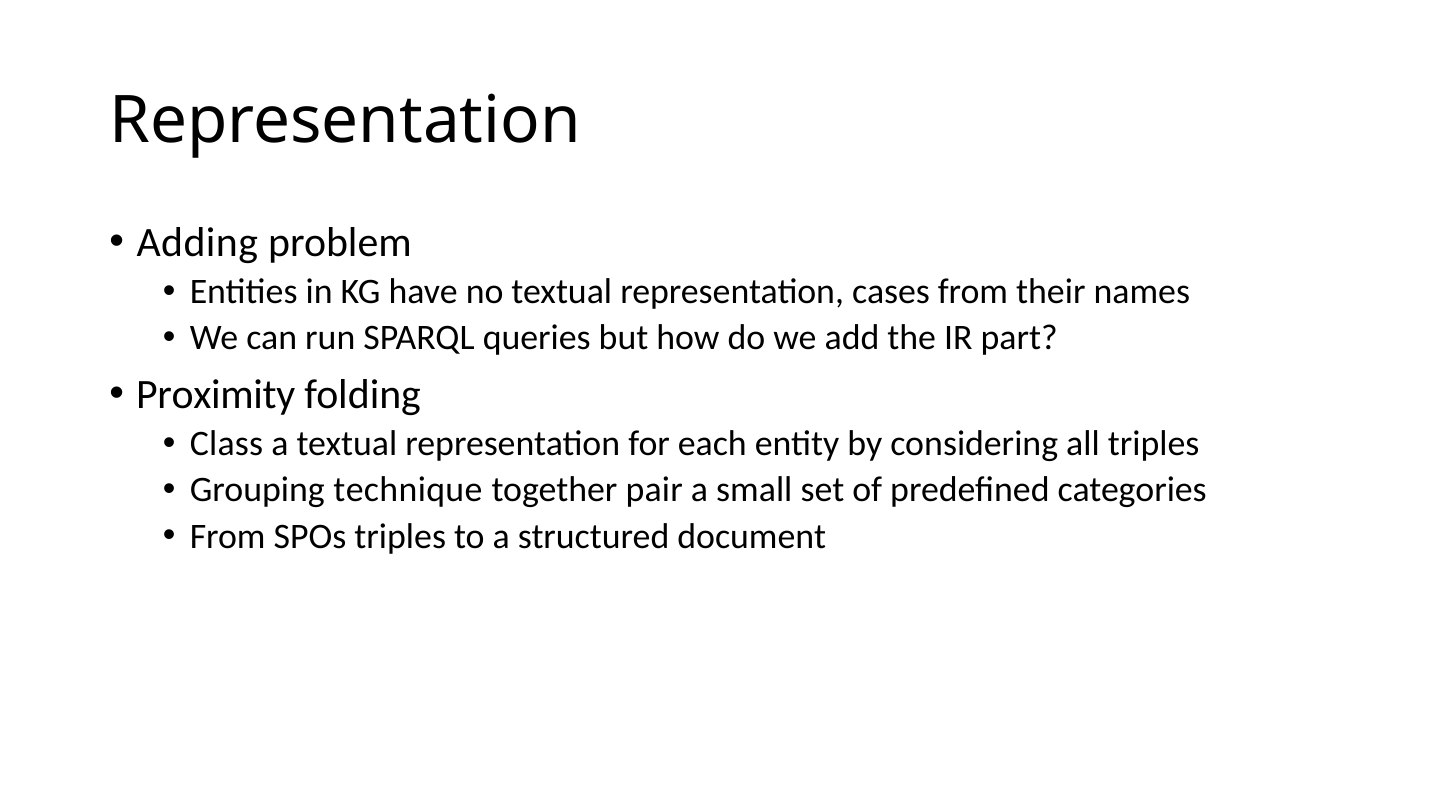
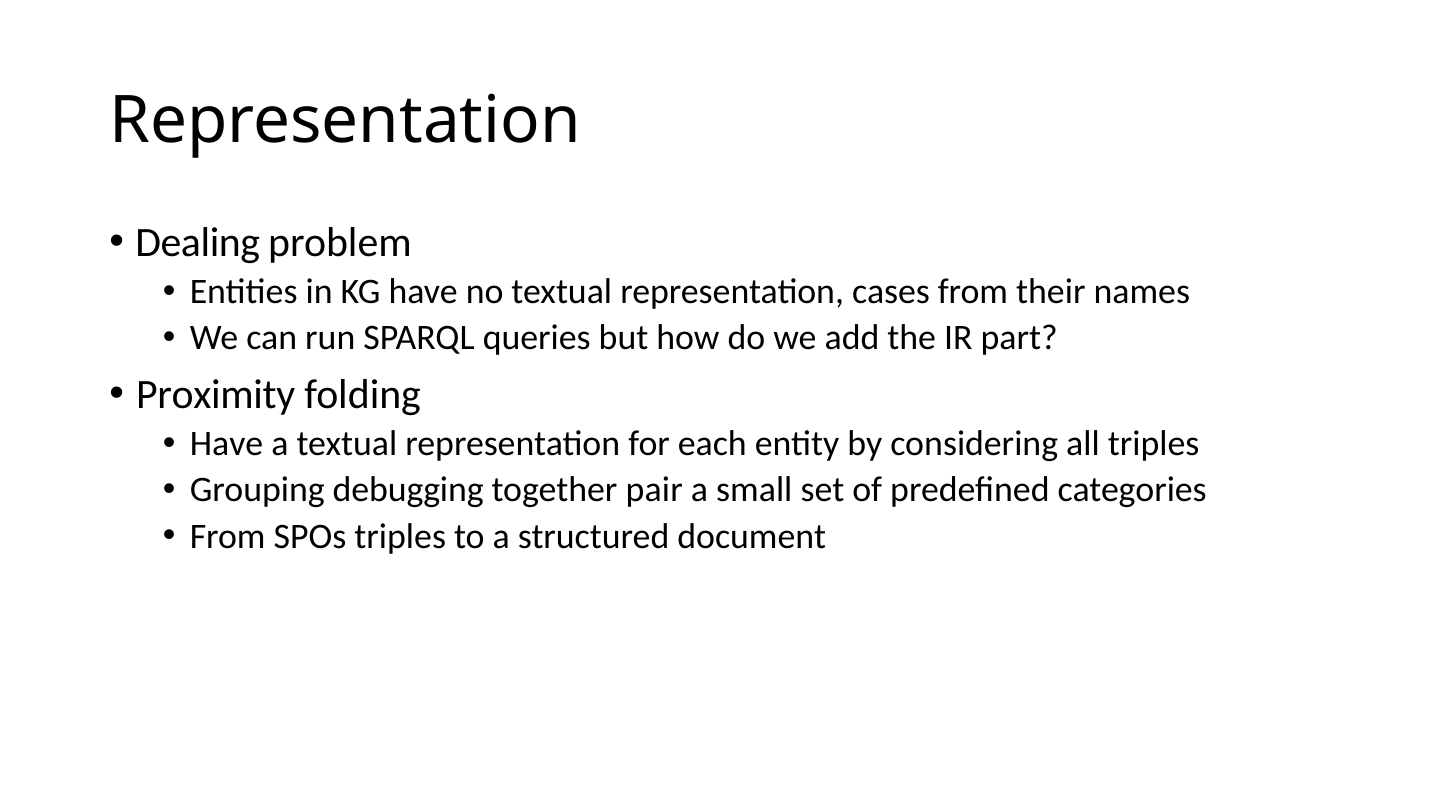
Adding: Adding -> Dealing
Class at (226, 444): Class -> Have
technique: technique -> debugging
